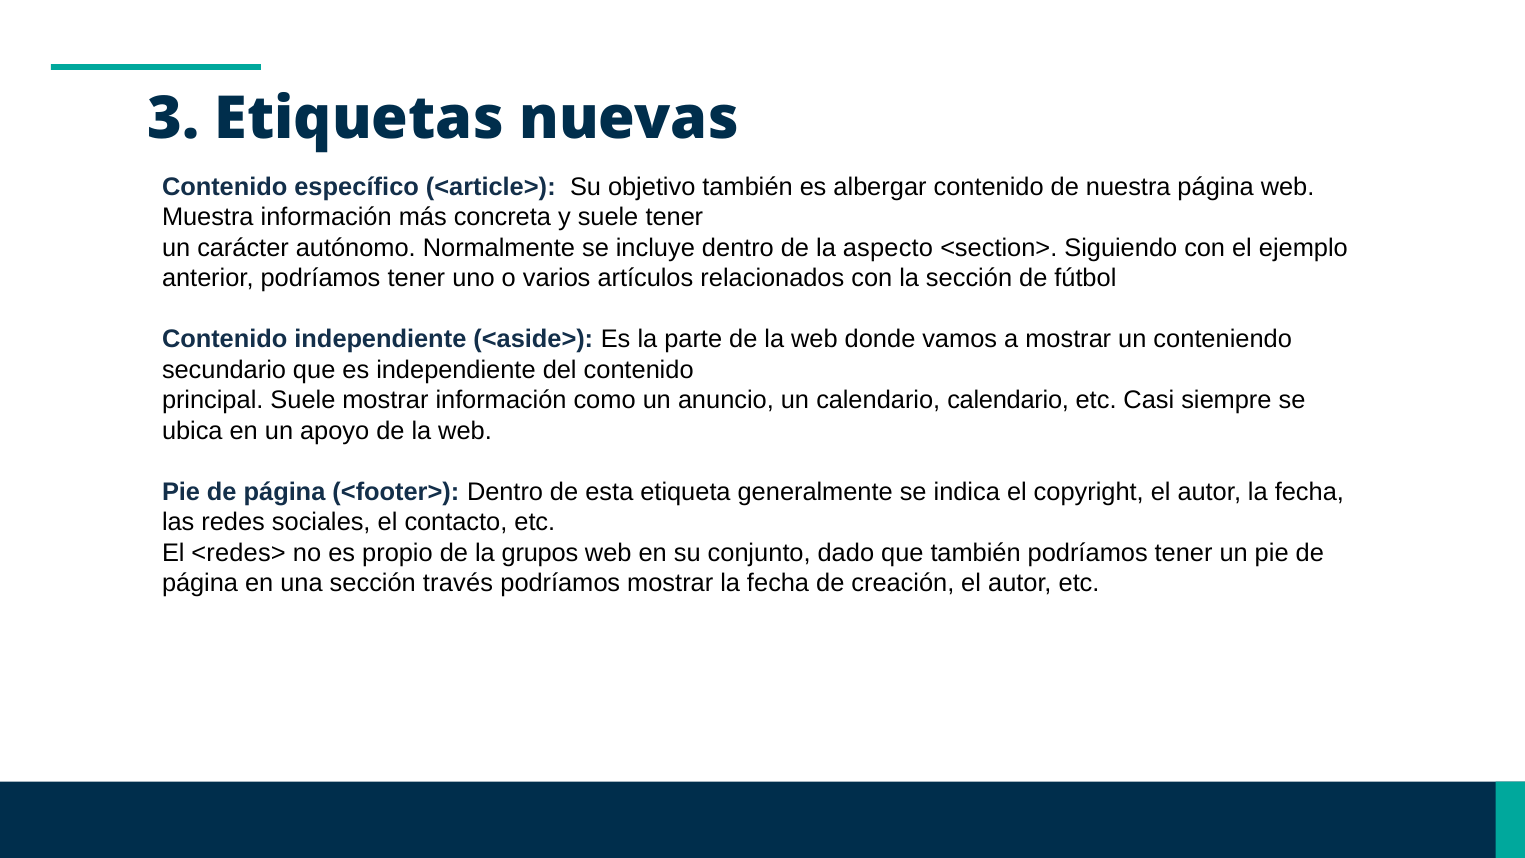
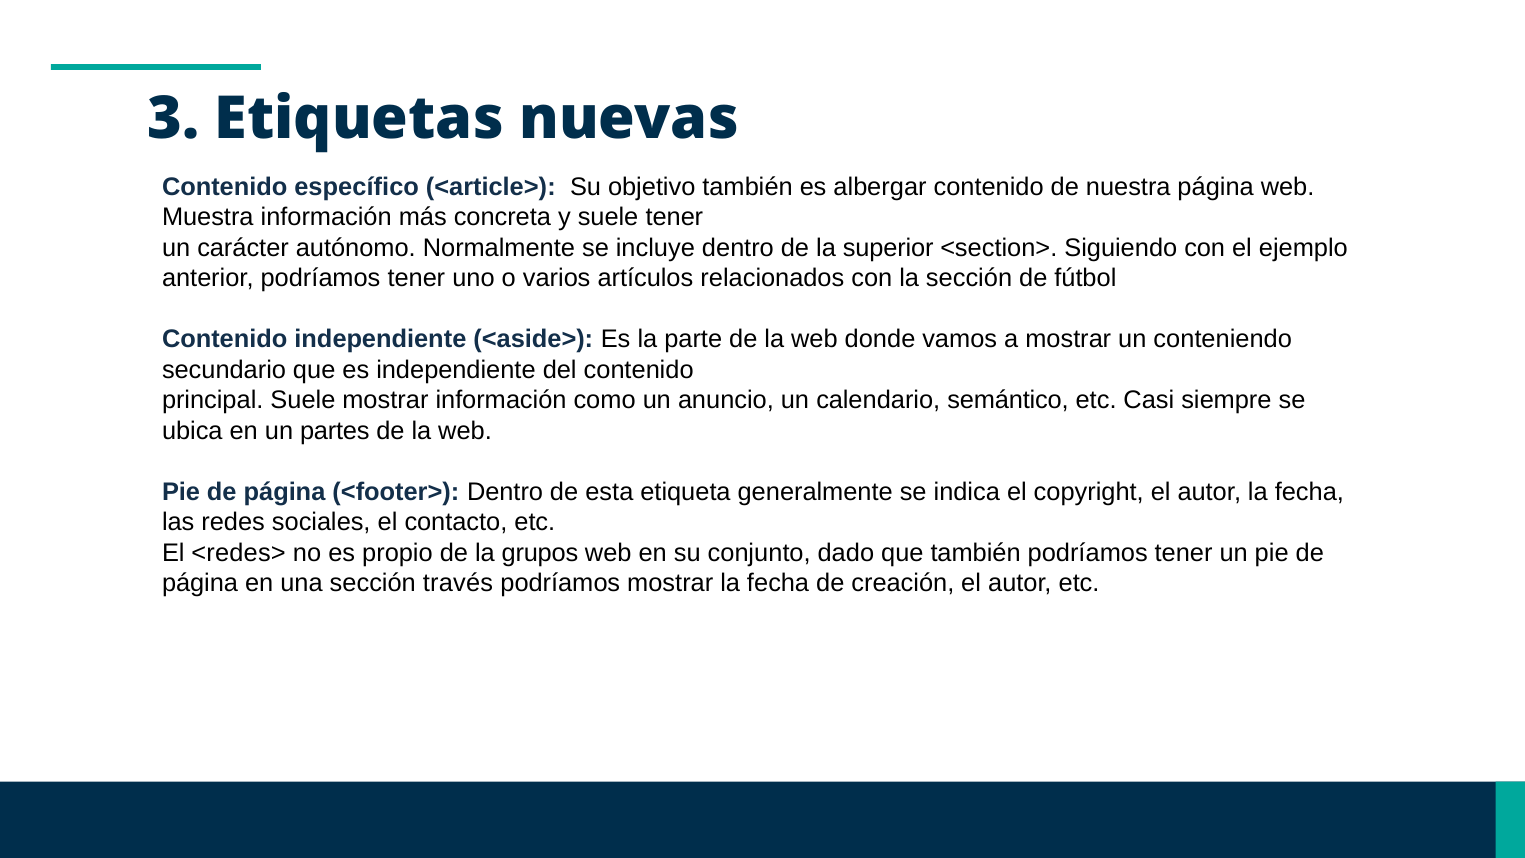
aspecto: aspecto -> superior
calendario calendario: calendario -> semántico
apoyo: apoyo -> partes
